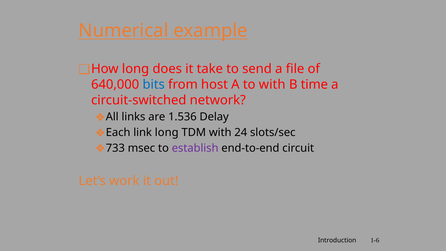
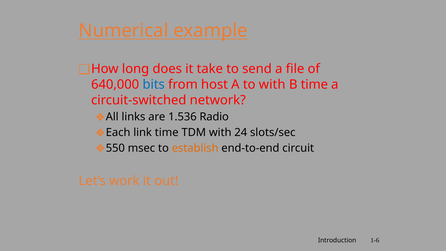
Delay: Delay -> Radio
link long: long -> time
733: 733 -> 550
establish colour: purple -> orange
